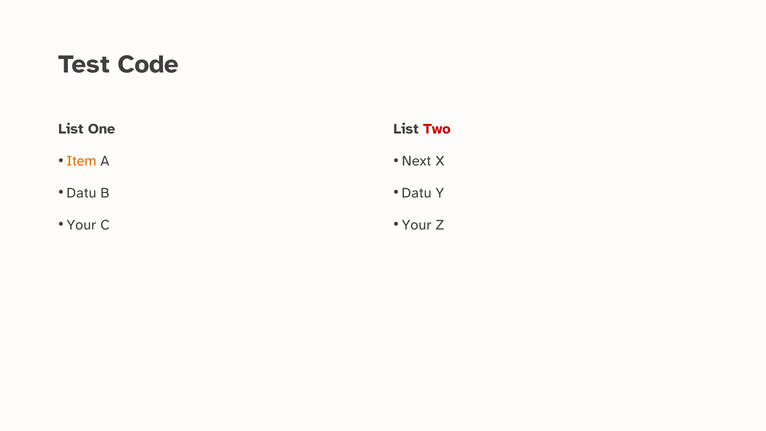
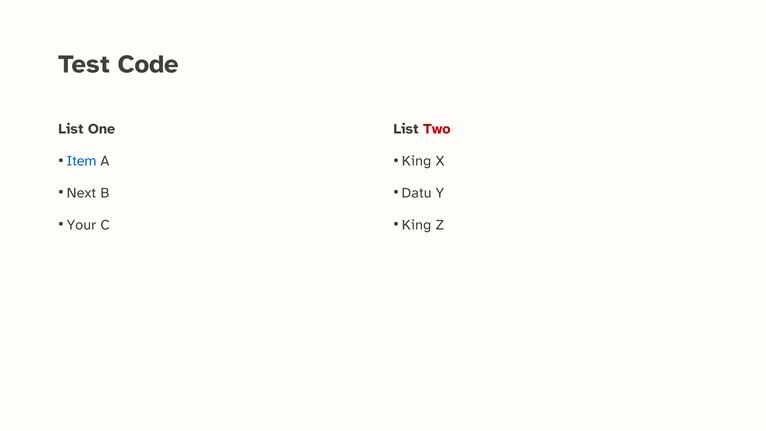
Item colour: orange -> blue
Next at (417, 161): Next -> King
Datu at (81, 193): Datu -> Next
Your at (417, 225): Your -> King
